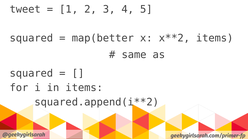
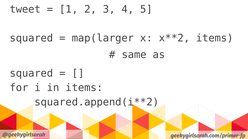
map(better: map(better -> map(larger
